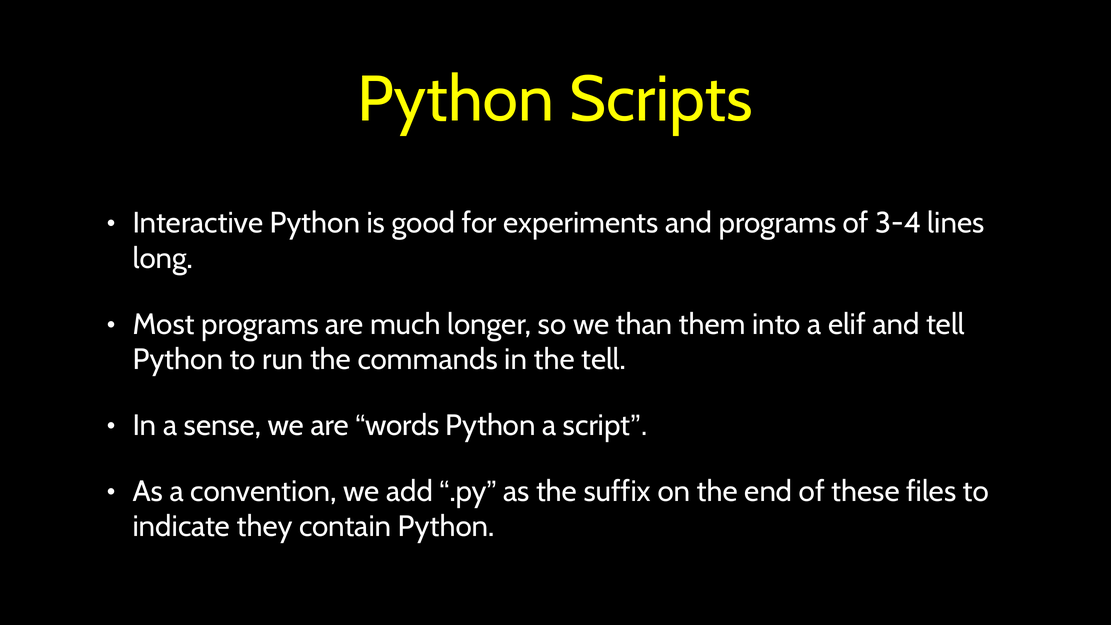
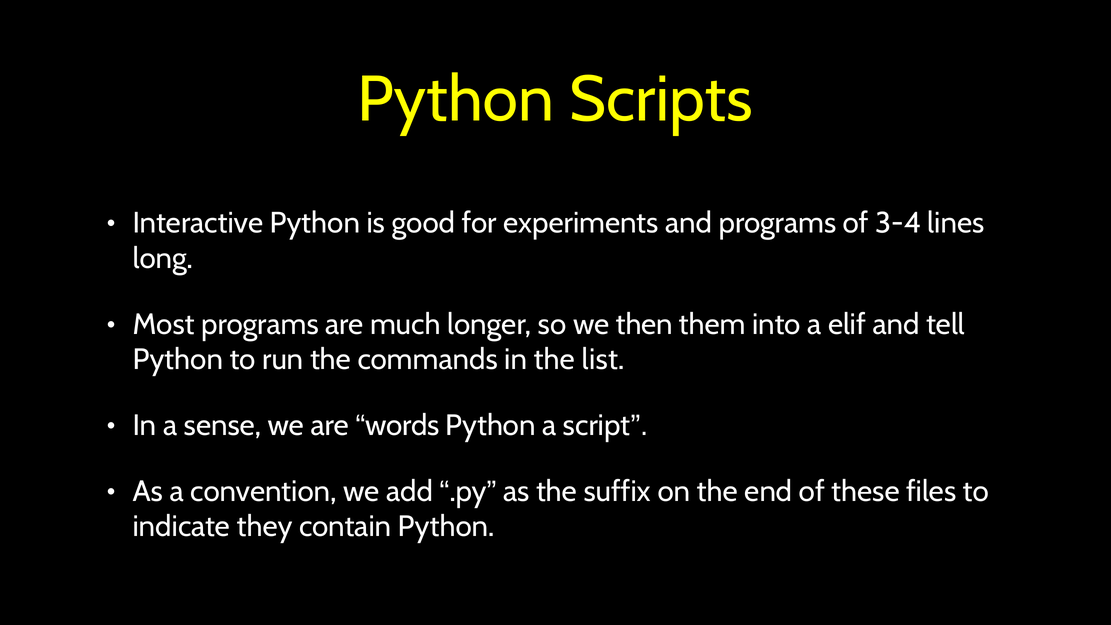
than: than -> then
the tell: tell -> list
